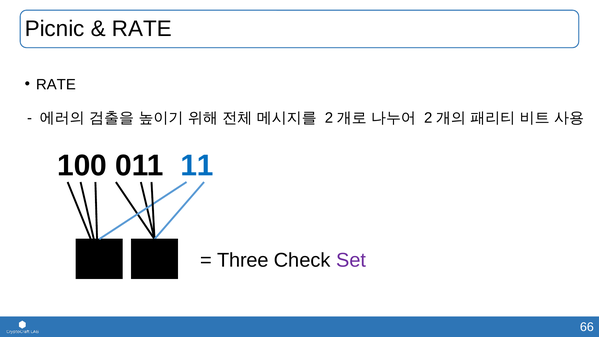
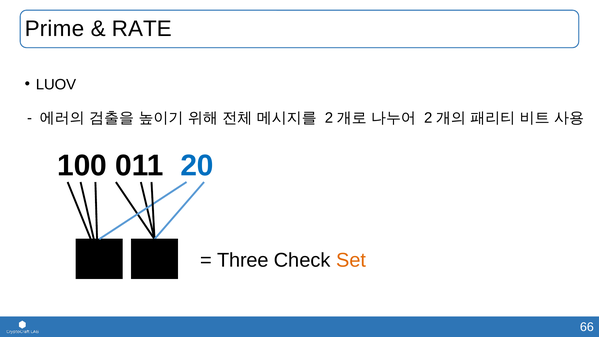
Picnic: Picnic -> Prime
RATE at (56, 84): RATE -> LUOV
11: 11 -> 20
Set colour: purple -> orange
